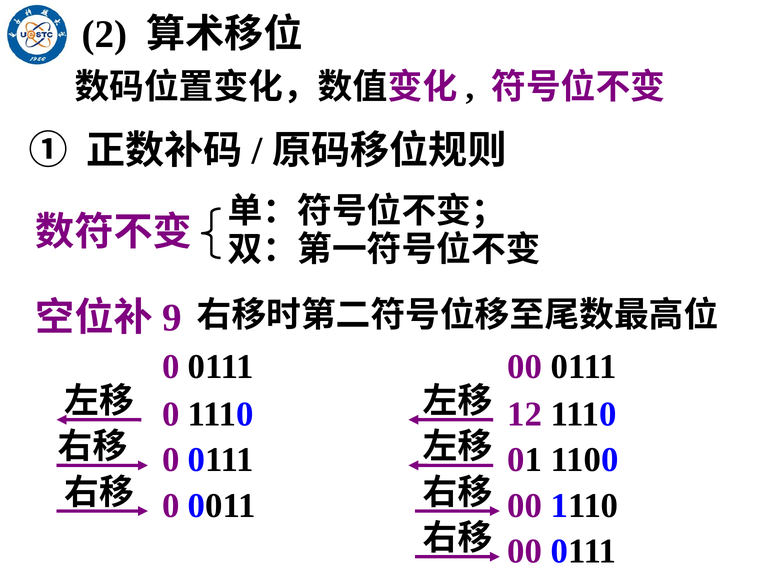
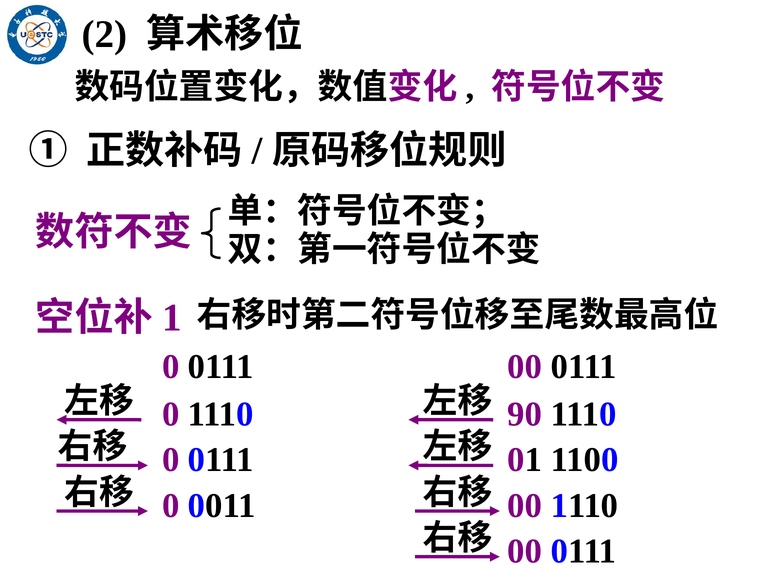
9: 9 -> 1
12: 12 -> 90
